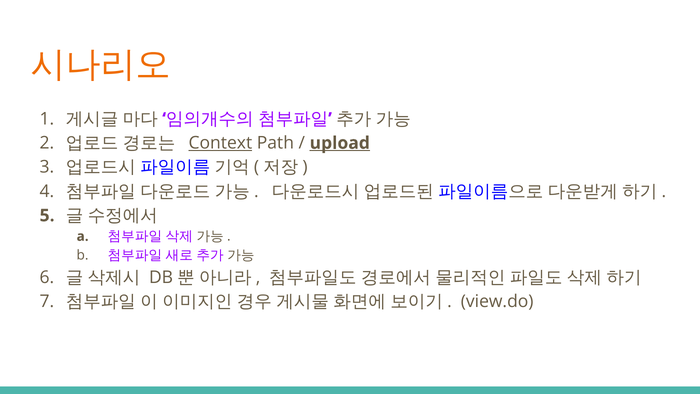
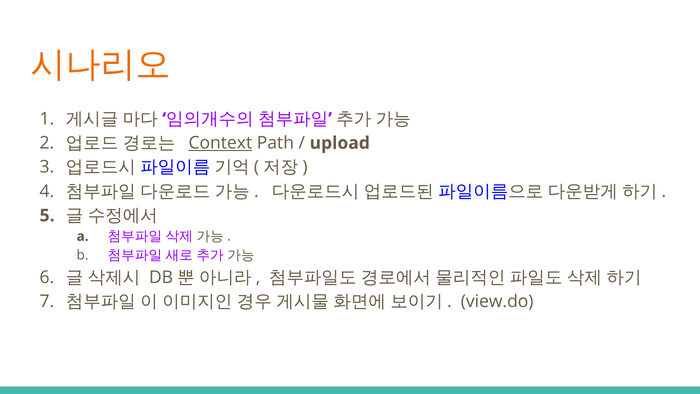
upload underline: present -> none
